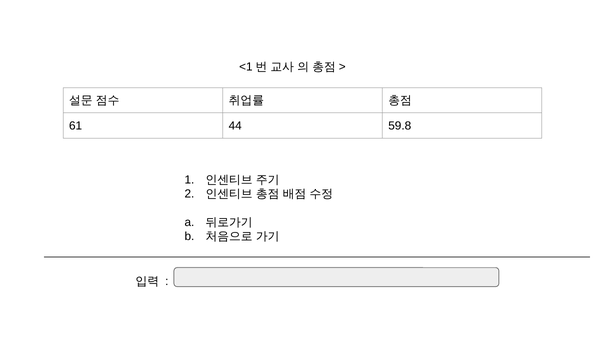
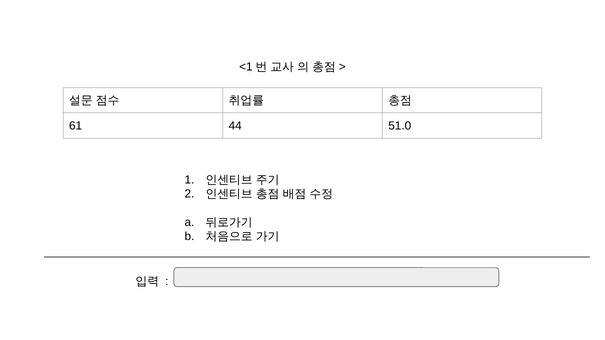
59.8: 59.8 -> 51.0
